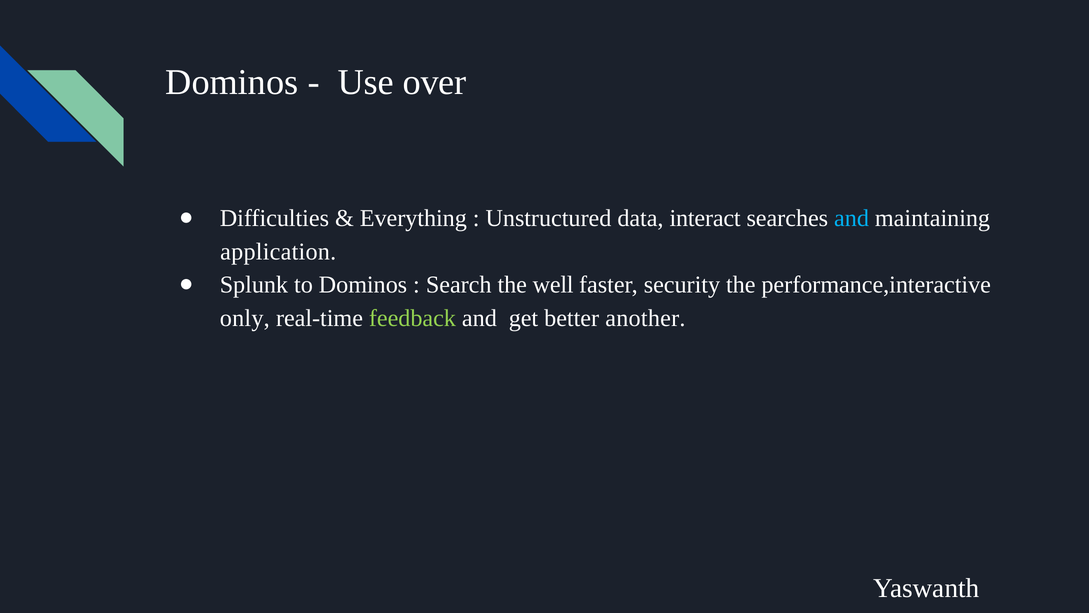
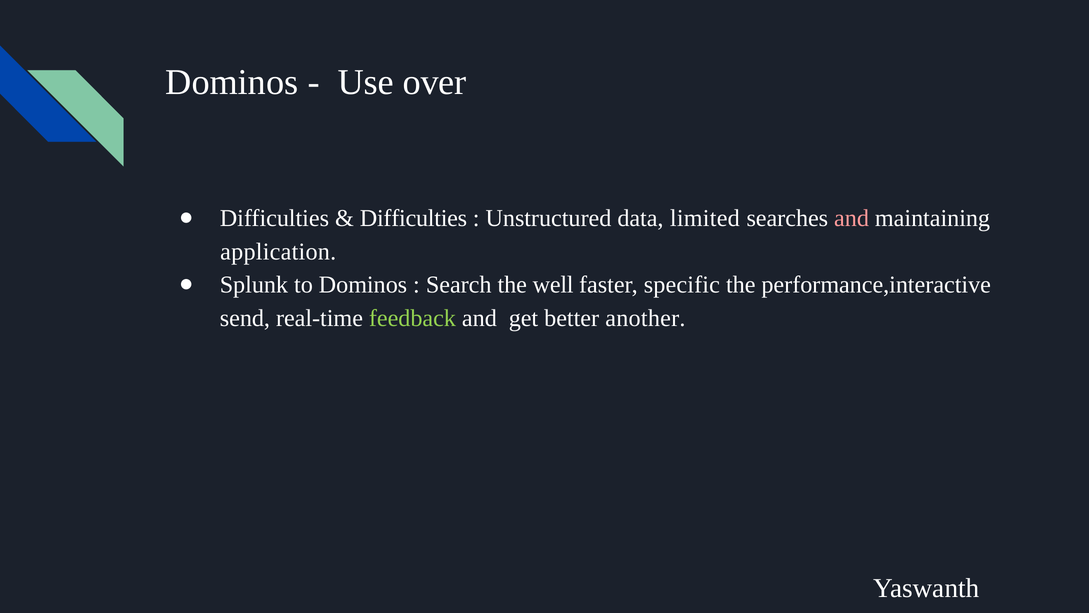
Everything at (413, 218): Everything -> Difficulties
interact: interact -> limited
and at (852, 218) colour: light blue -> pink
security: security -> specific
only: only -> send
